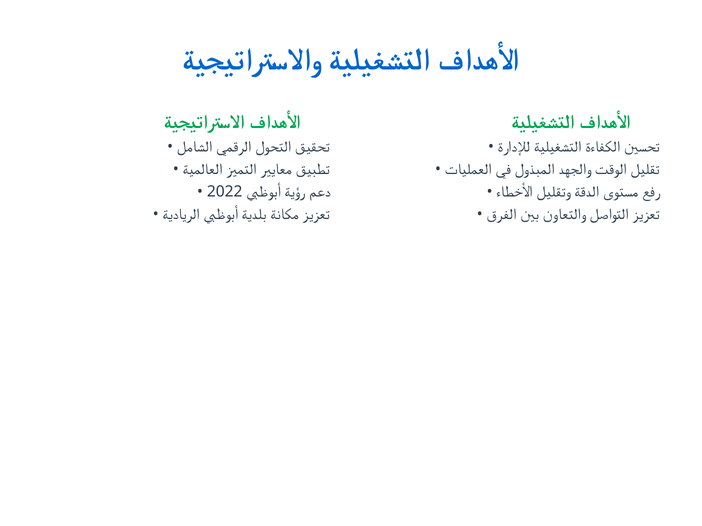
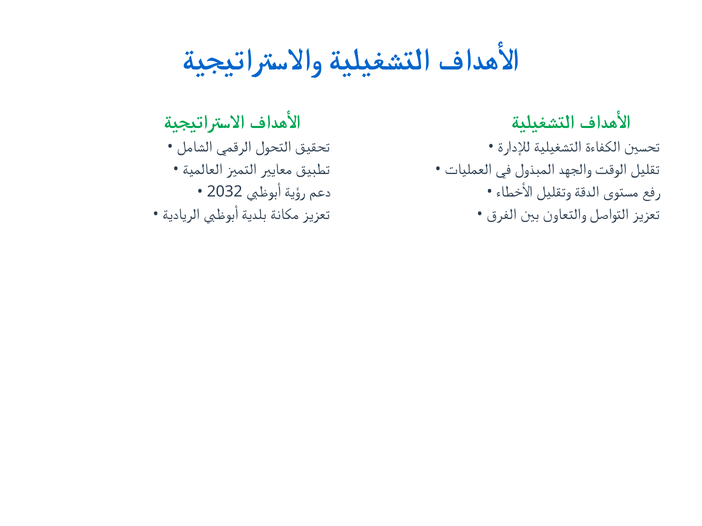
2022: 2022 -> 2032
